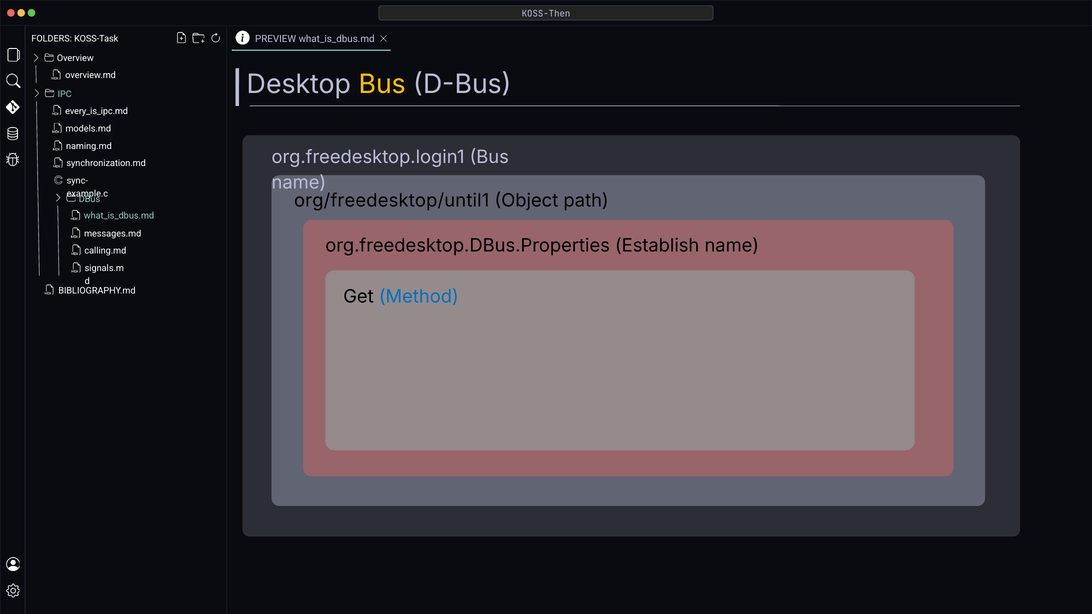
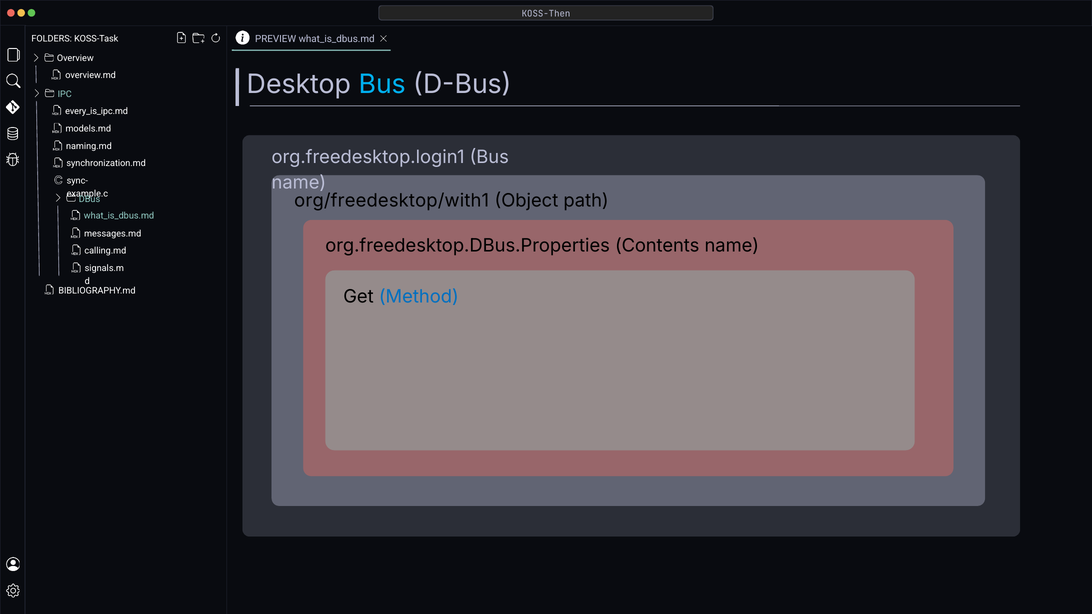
Bus at (382, 84) colour: yellow -> light blue
org/freedesktop/until1: org/freedesktop/until1 -> org/freedesktop/with1
Establish: Establish -> Contents
